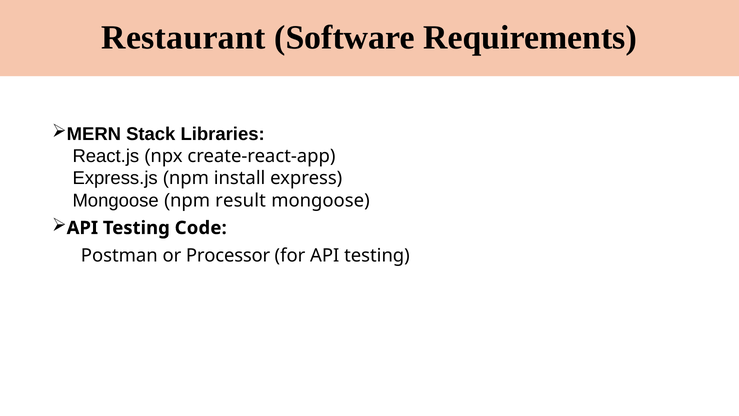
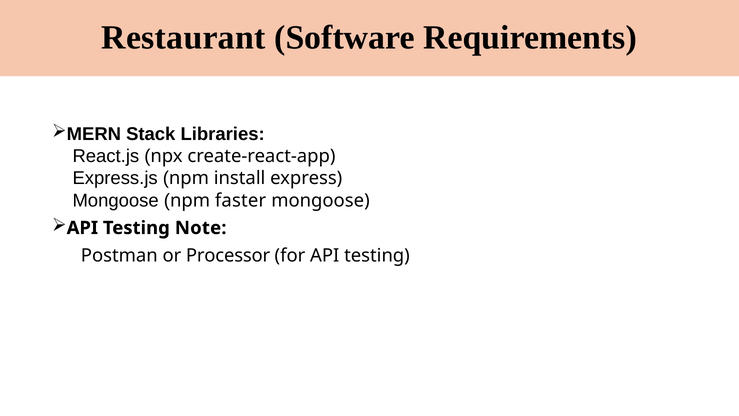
result: result -> faster
Code: Code -> Note
